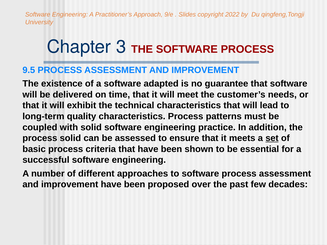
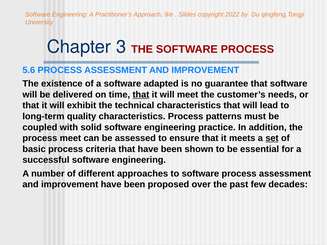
9.5: 9.5 -> 5.6
that at (141, 95) underline: none -> present
process solid: solid -> meet
